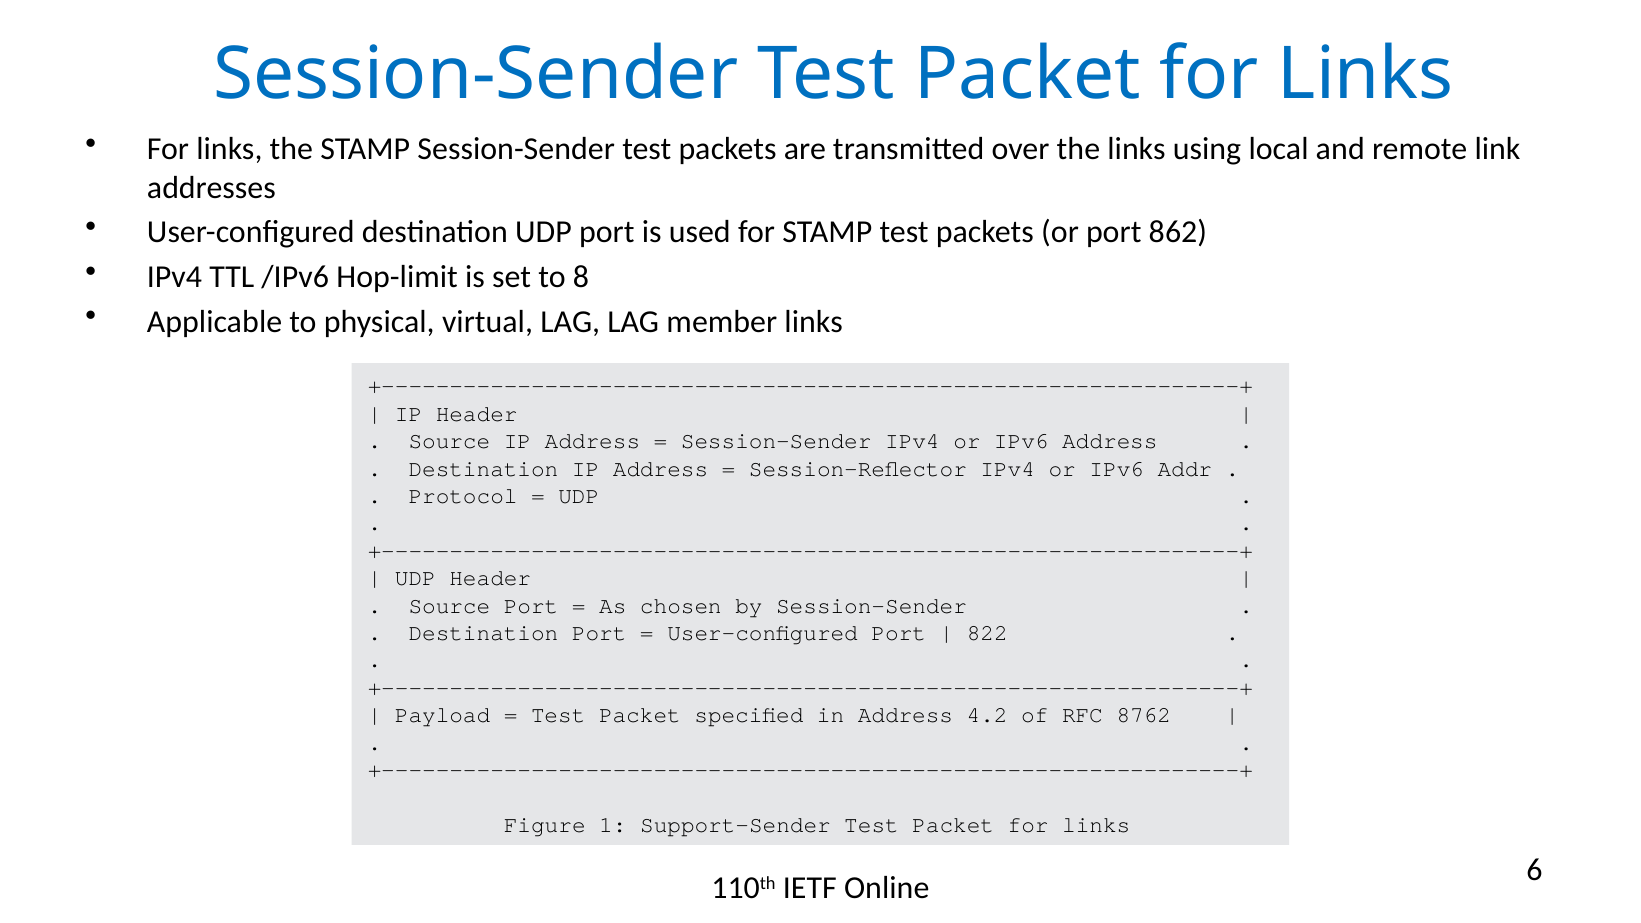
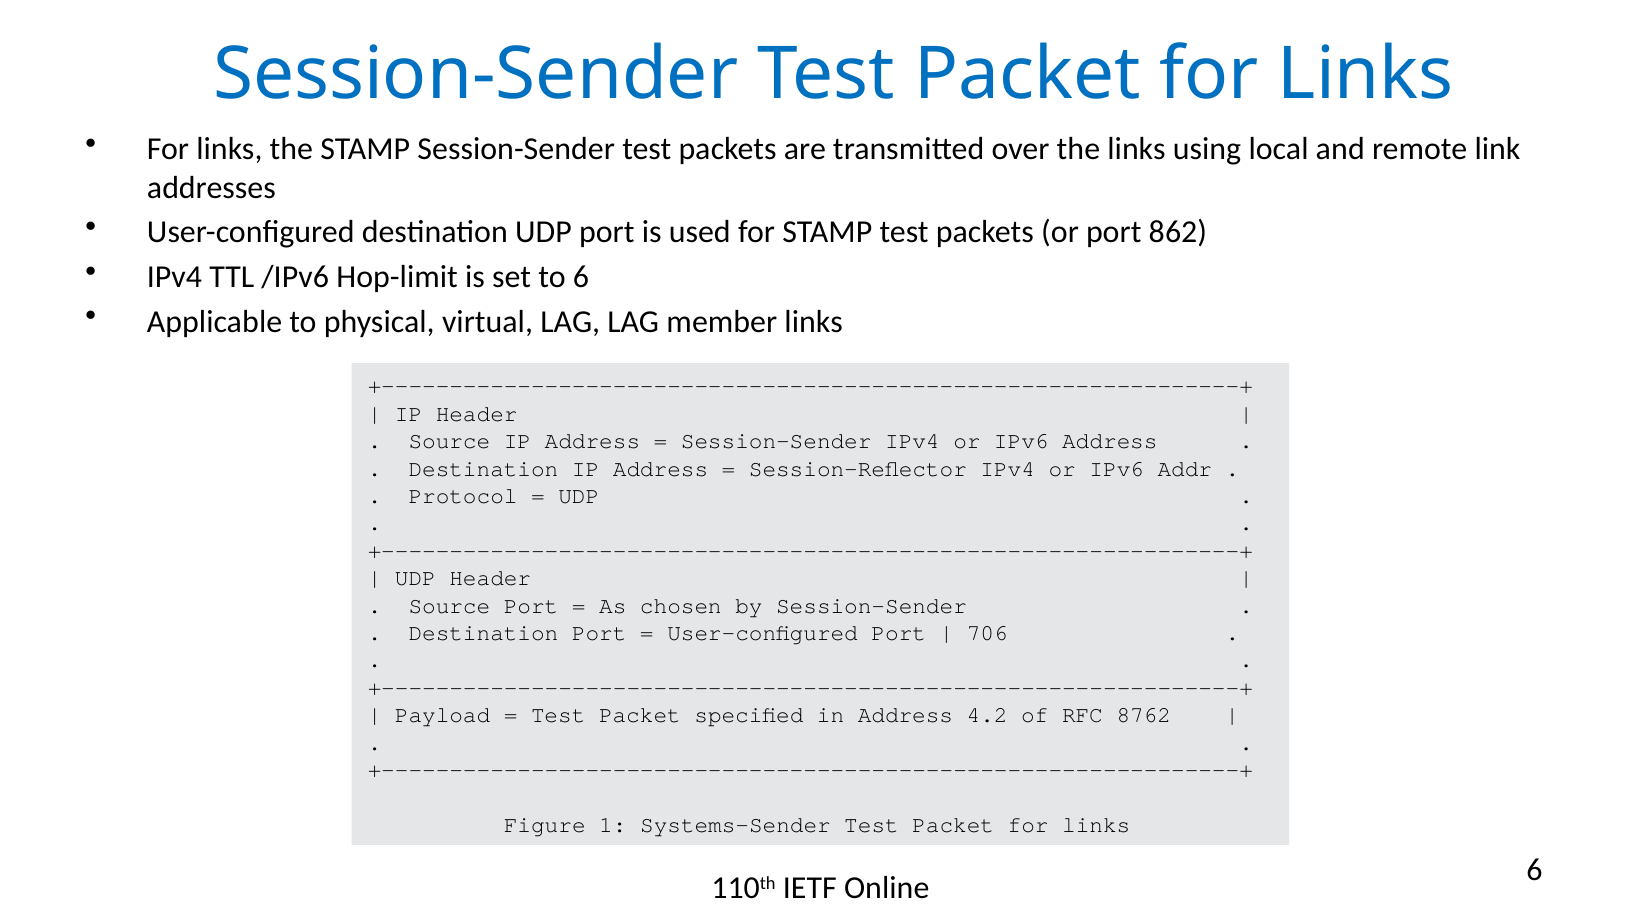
to 8: 8 -> 6
822: 822 -> 706
Support-Sender: Support-Sender -> Systems-Sender
